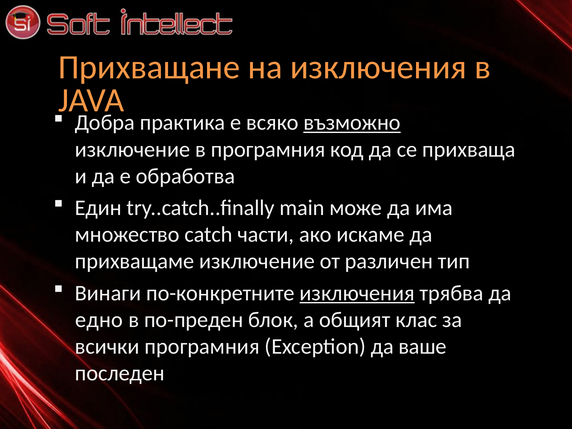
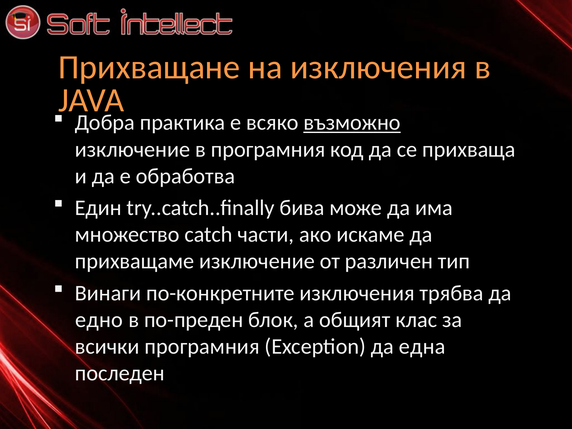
main: main -> бива
изключения at (357, 293) underline: present -> none
ваше: ваше -> една
